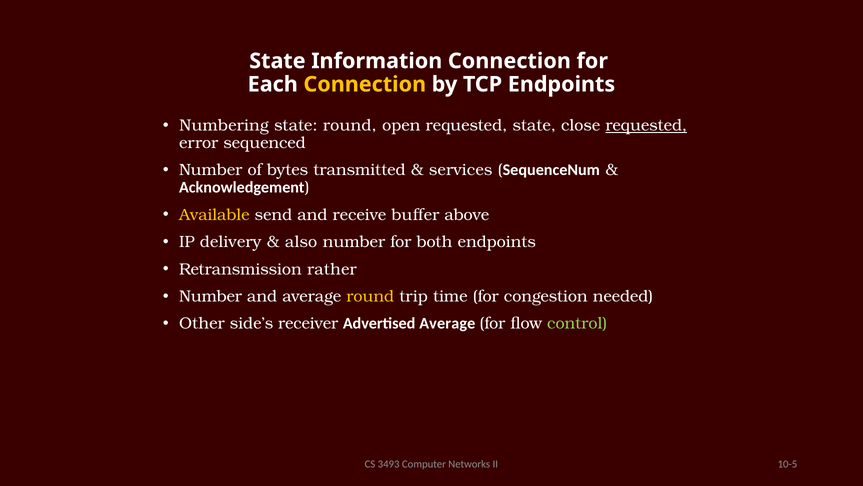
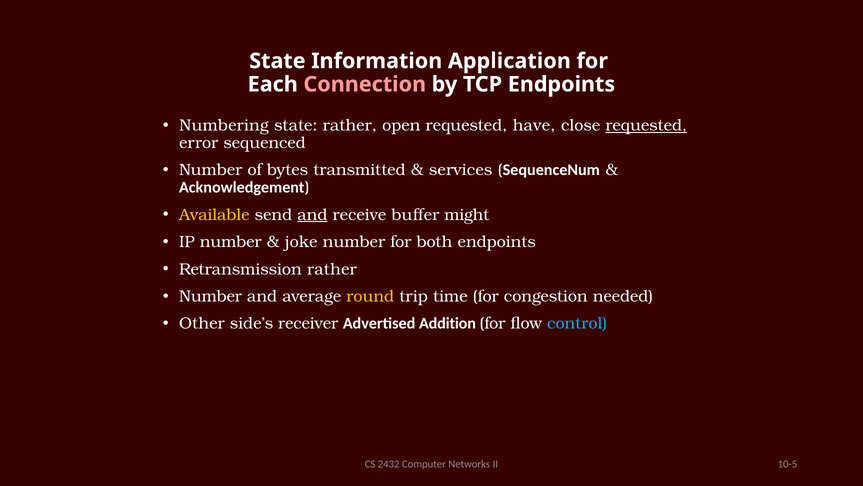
Information Connection: Connection -> Application
Connection at (365, 84) colour: yellow -> pink
state round: round -> rather
requested state: state -> have
and at (312, 214) underline: none -> present
above: above -> might
IP delivery: delivery -> number
also: also -> joke
Advertised Average: Average -> Addition
control colour: light green -> light blue
3493: 3493 -> 2432
